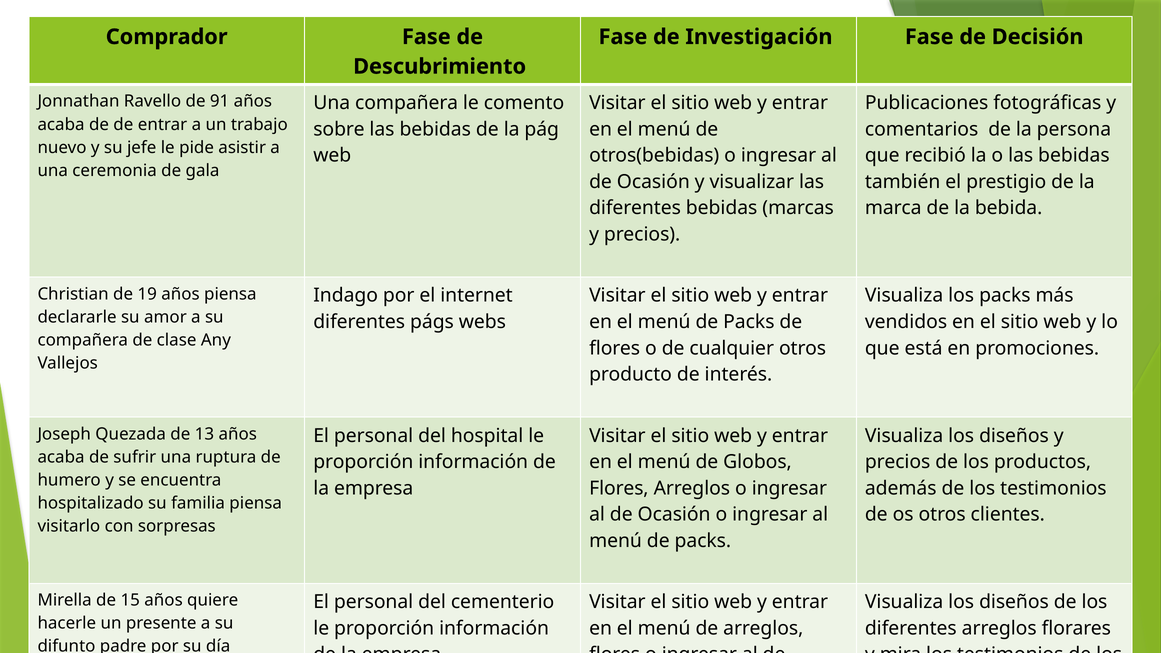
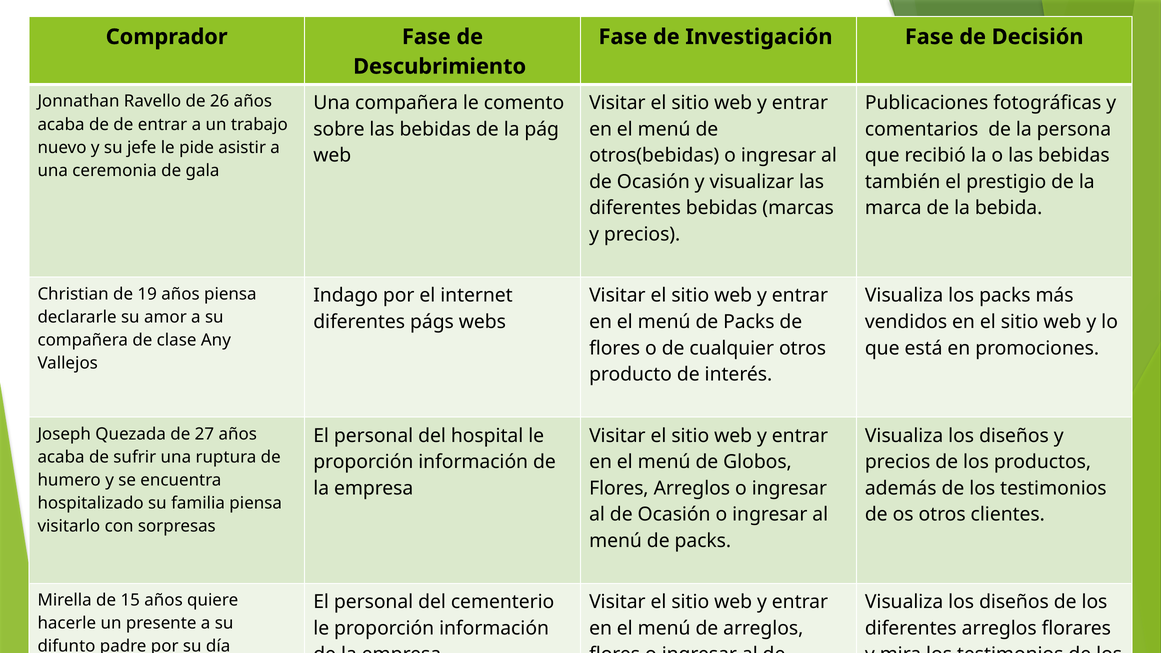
91: 91 -> 26
13: 13 -> 27
